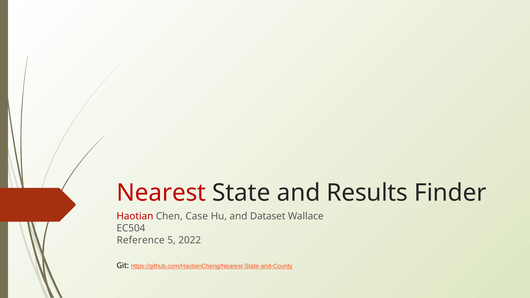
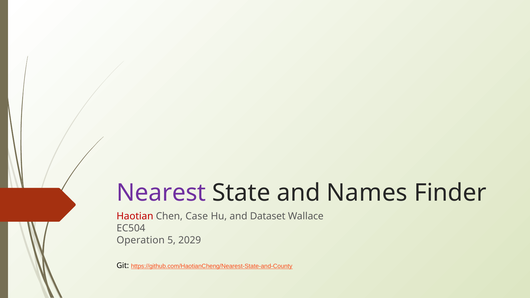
Nearest colour: red -> purple
Results: Results -> Names
Reference: Reference -> Operation
2022: 2022 -> 2029
